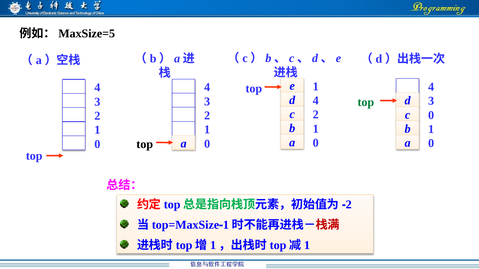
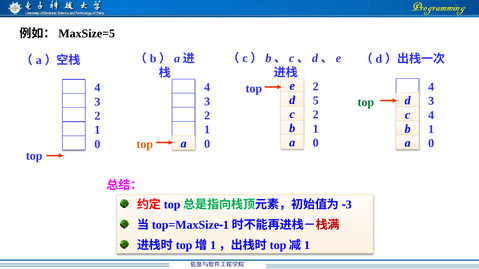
1 at (316, 87): 1 -> 2
4 at (316, 101): 4 -> 5
0 at (431, 115): 0 -> 4
top at (145, 145) colour: black -> orange
2 at (349, 205): 2 -> 3
